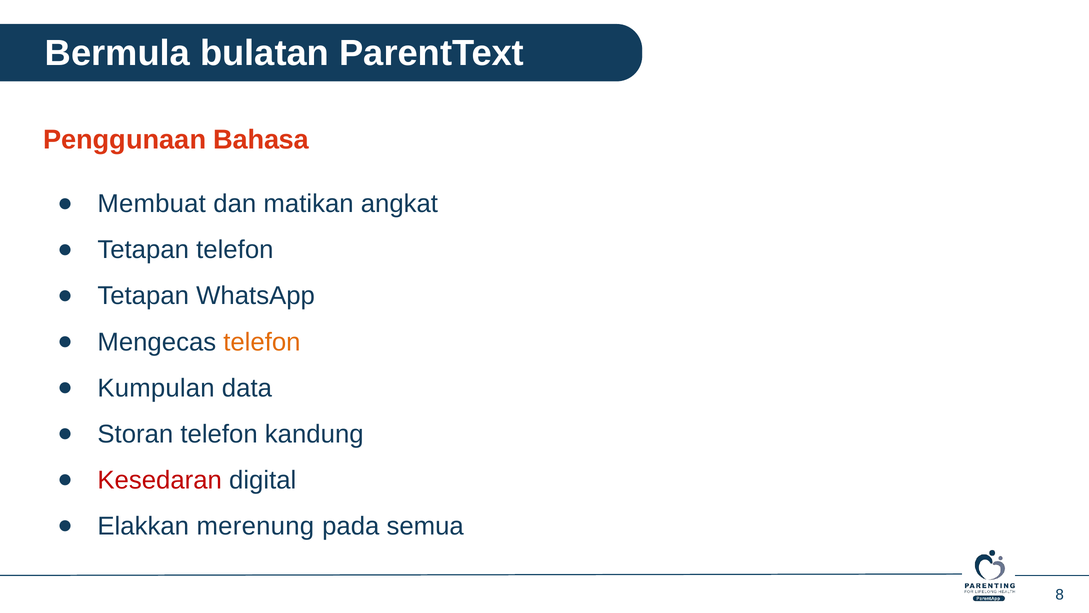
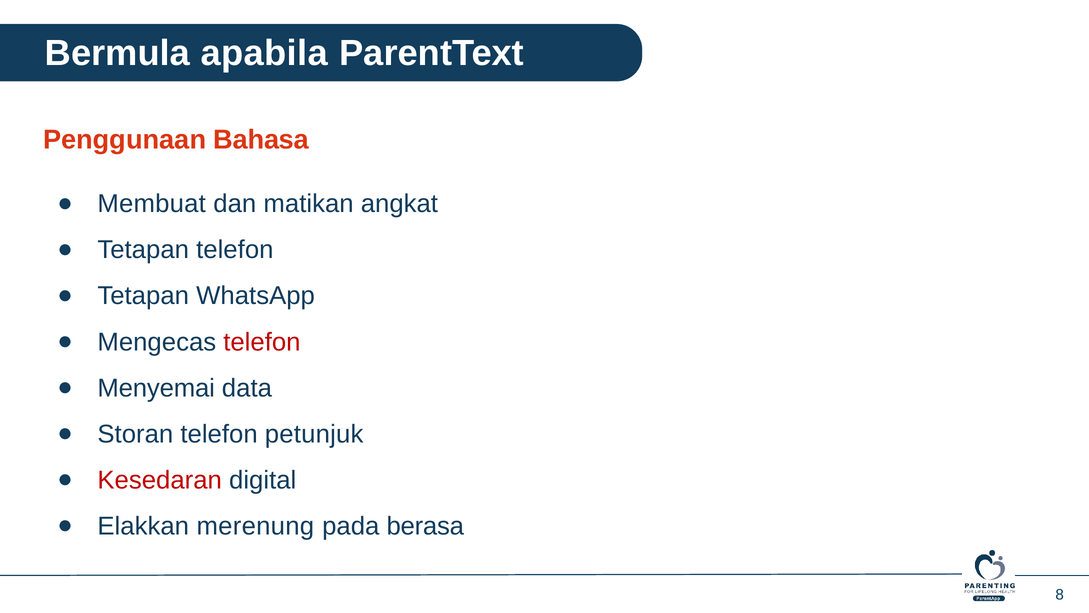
bulatan: bulatan -> apabila
telefon at (262, 342) colour: orange -> red
Kumpulan: Kumpulan -> Menyemai
kandung: kandung -> petunjuk
semua: semua -> berasa
